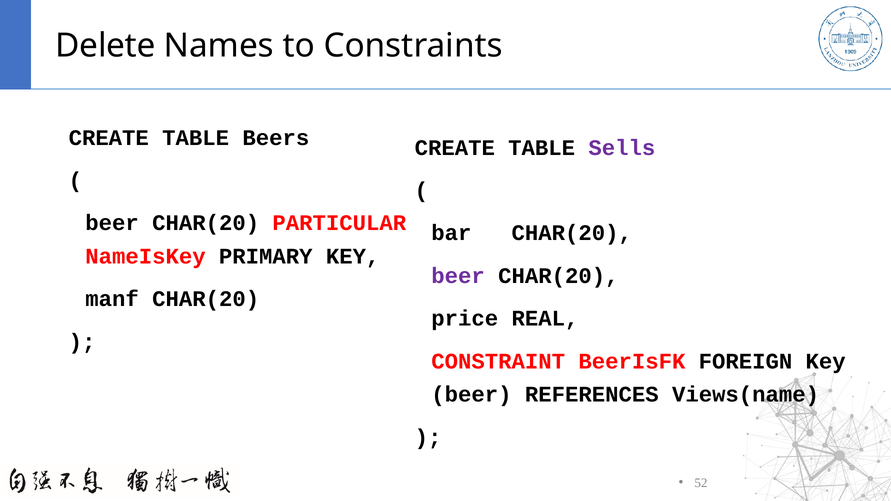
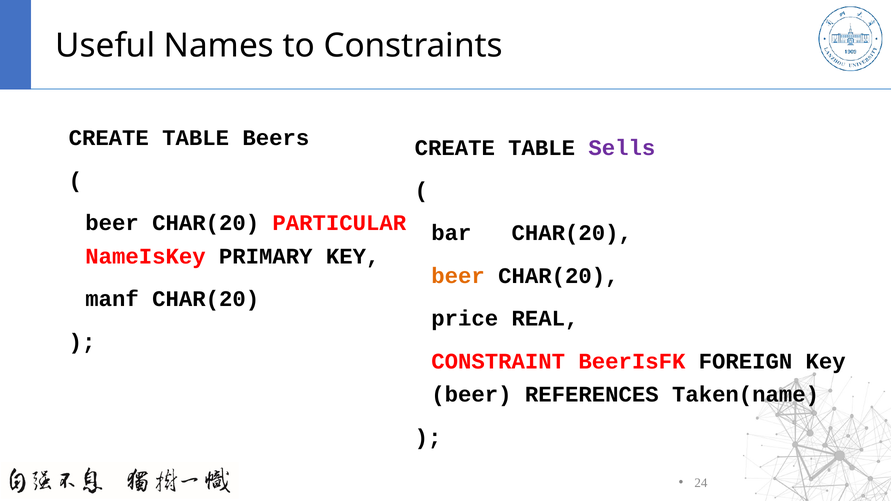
Delete: Delete -> Useful
beer at (458, 276) colour: purple -> orange
Views(name: Views(name -> Taken(name
52: 52 -> 24
